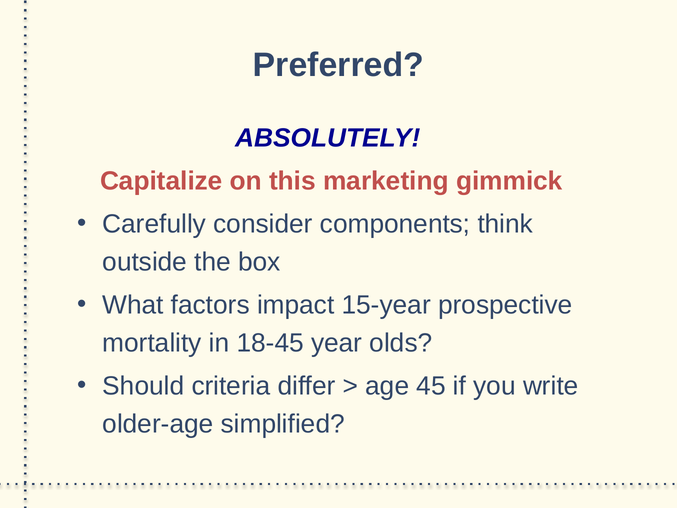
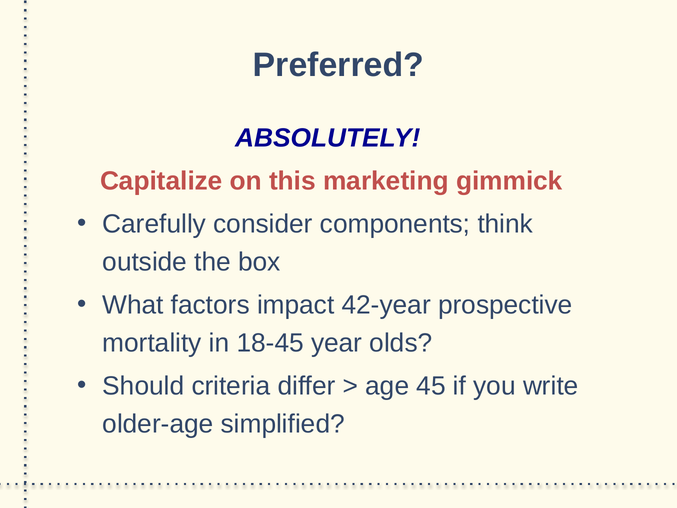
15-year: 15-year -> 42-year
